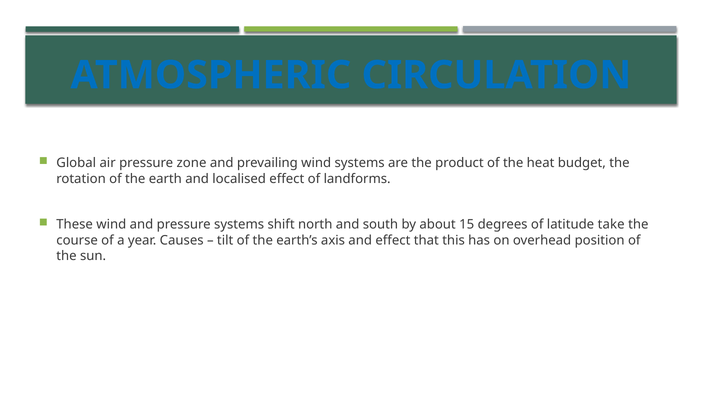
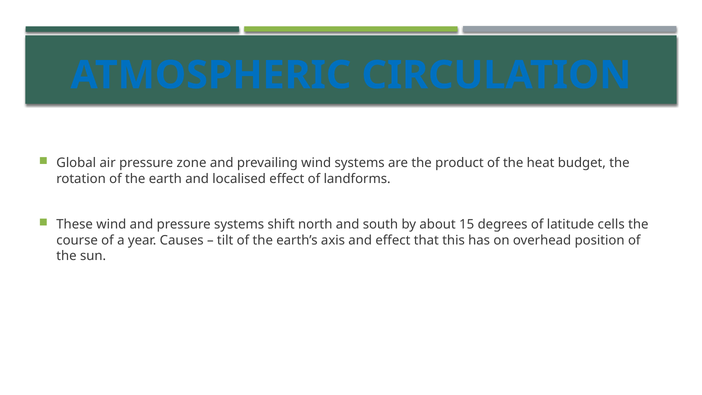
take: take -> cells
